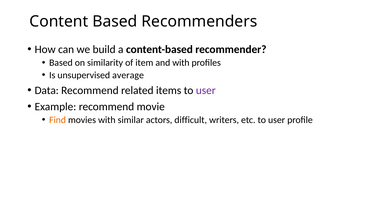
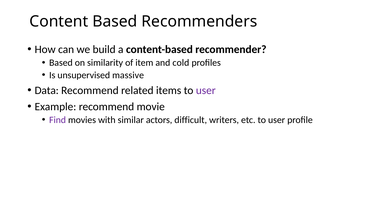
and with: with -> cold
average: average -> massive
Find colour: orange -> purple
